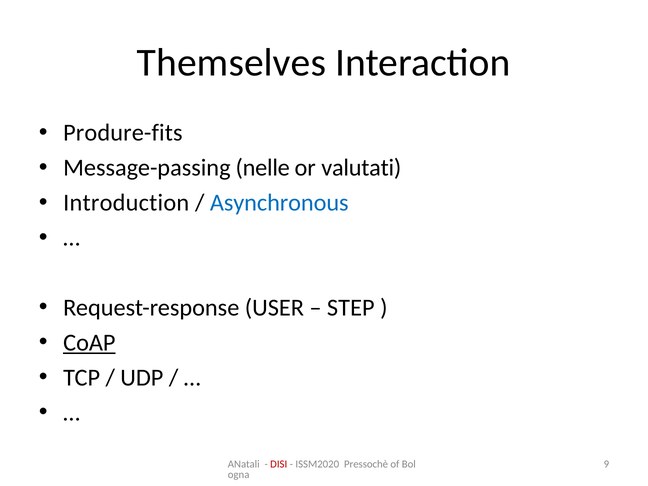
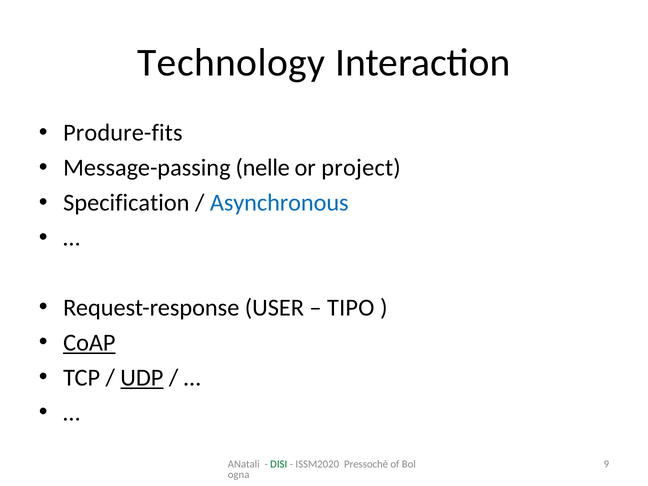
Themselves: Themselves -> Technology
valutati: valutati -> project
Introduction: Introduction -> Specification
STEP: STEP -> TIPO
UDP underline: none -> present
DISI colour: red -> green
